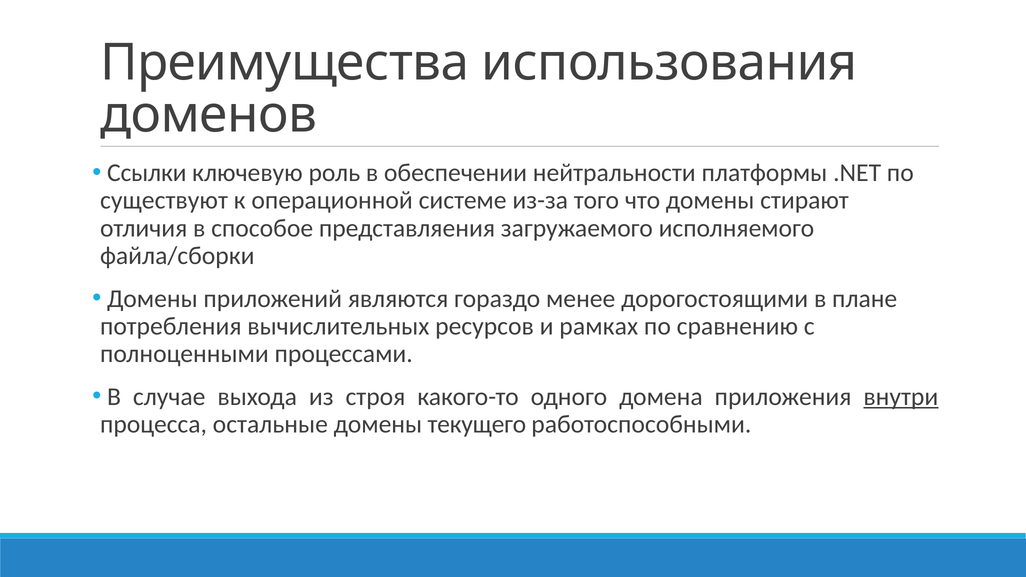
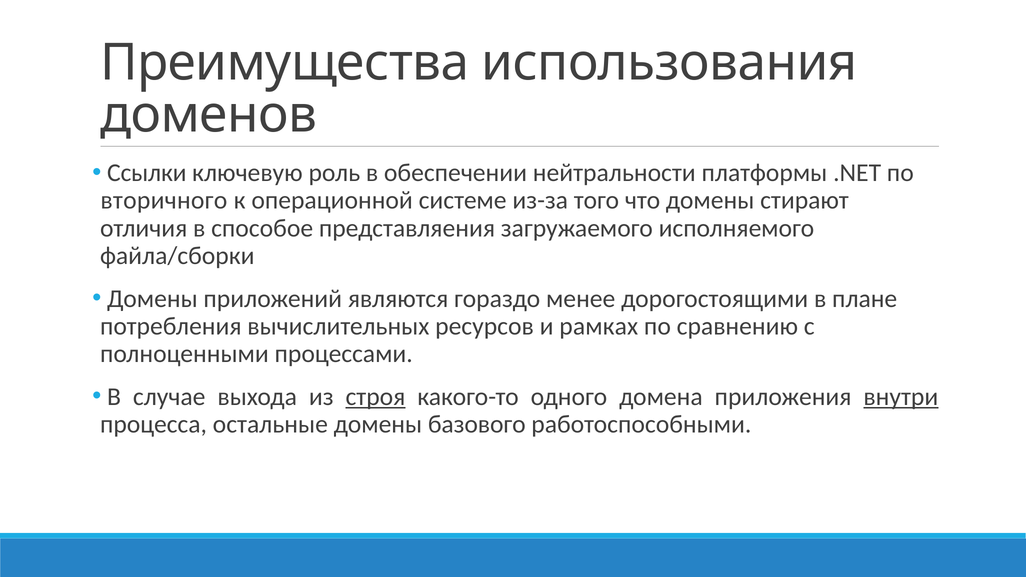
существуют: существуют -> вторичного
строя underline: none -> present
текущего: текущего -> базового
